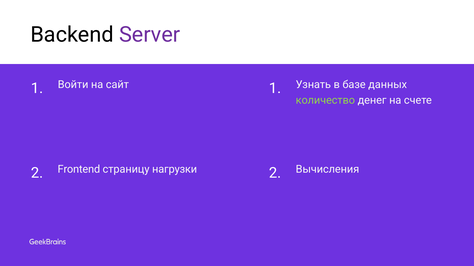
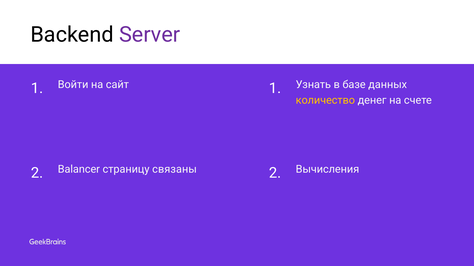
количество colour: light green -> yellow
Frontend: Frontend -> Balancer
нагрузки: нагрузки -> связаны
